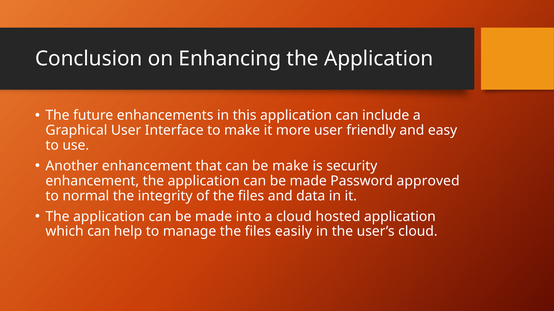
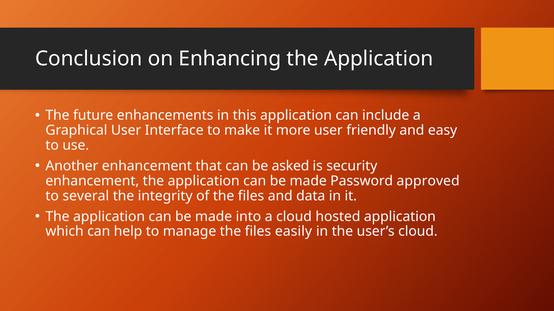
be make: make -> asked
normal: normal -> several
